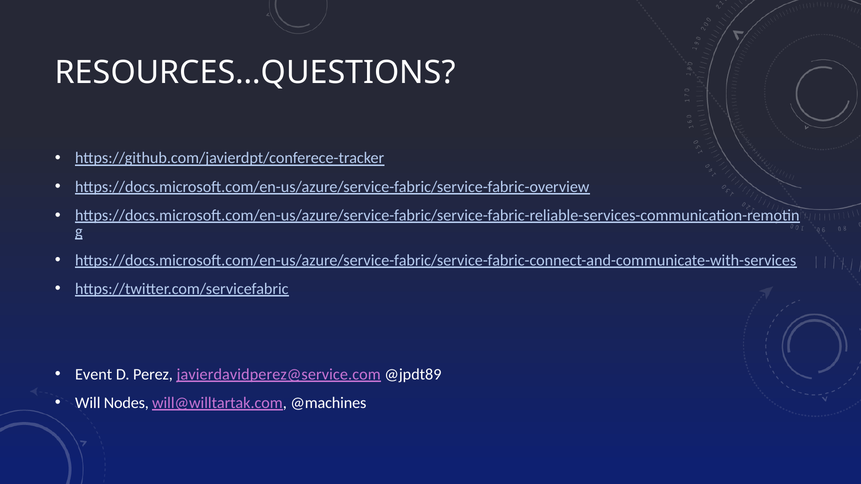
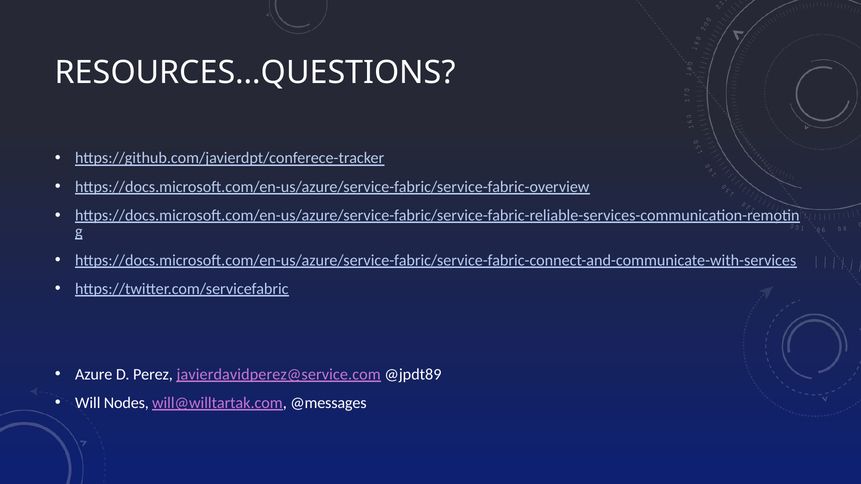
Event: Event -> Azure
@machines: @machines -> @messages
